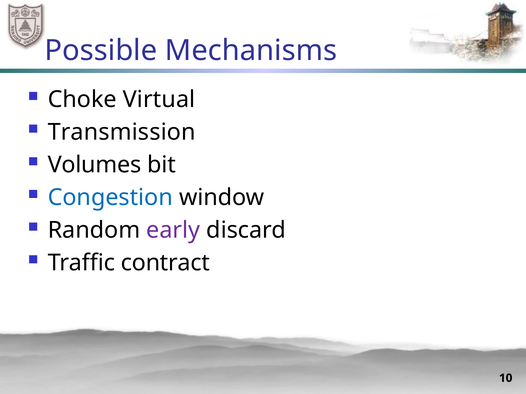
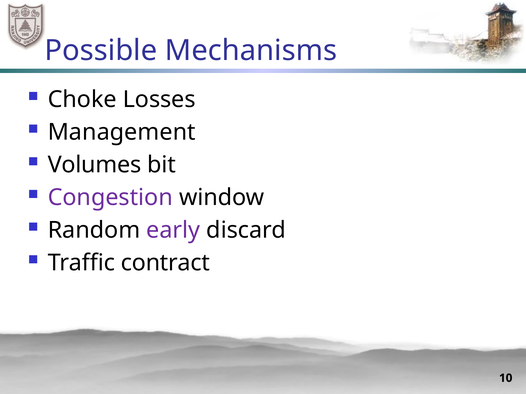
Virtual: Virtual -> Losses
Transmission: Transmission -> Management
Congestion colour: blue -> purple
